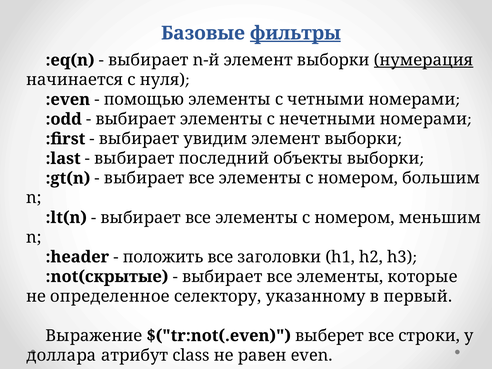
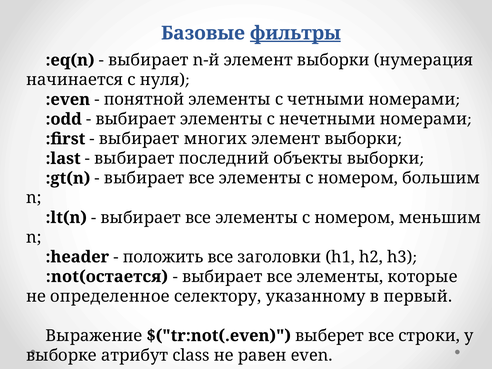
нумерация underline: present -> none
помощью: помощью -> понятной
увидим: увидим -> многих
:not(скрытые: :not(скрытые -> :not(остается
доллара: доллара -> выборке
